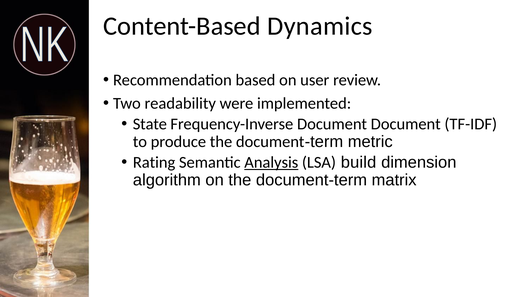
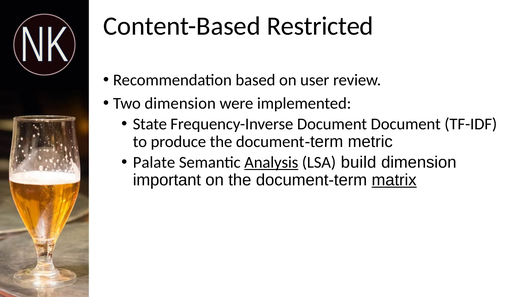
Dynamics: Dynamics -> Restricted
Two readability: readability -> dimension
Rating: Rating -> Palate
algorithm: algorithm -> important
matrix underline: none -> present
